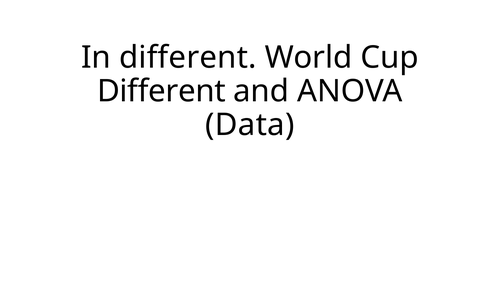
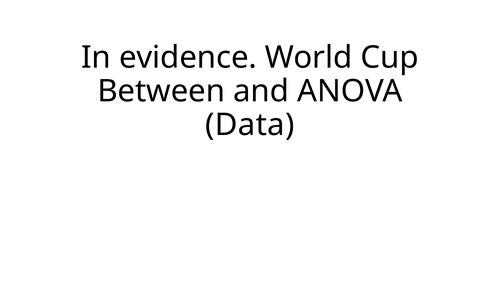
In different: different -> evidence
Different at (161, 91): Different -> Between
